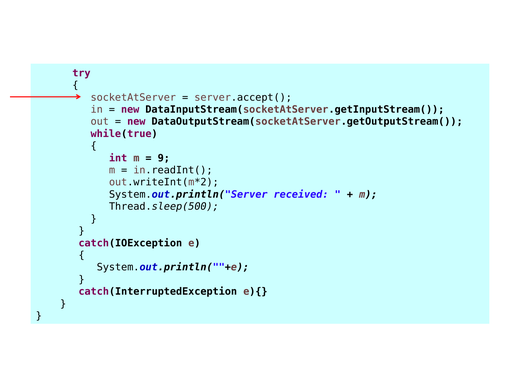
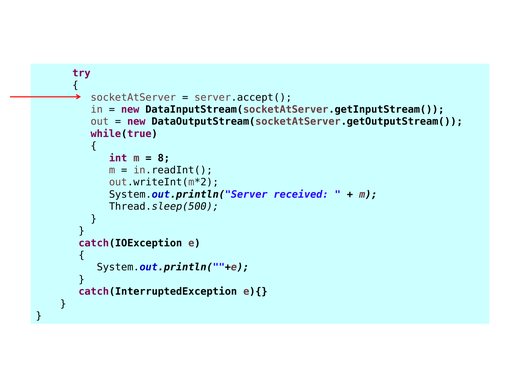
9: 9 -> 8
